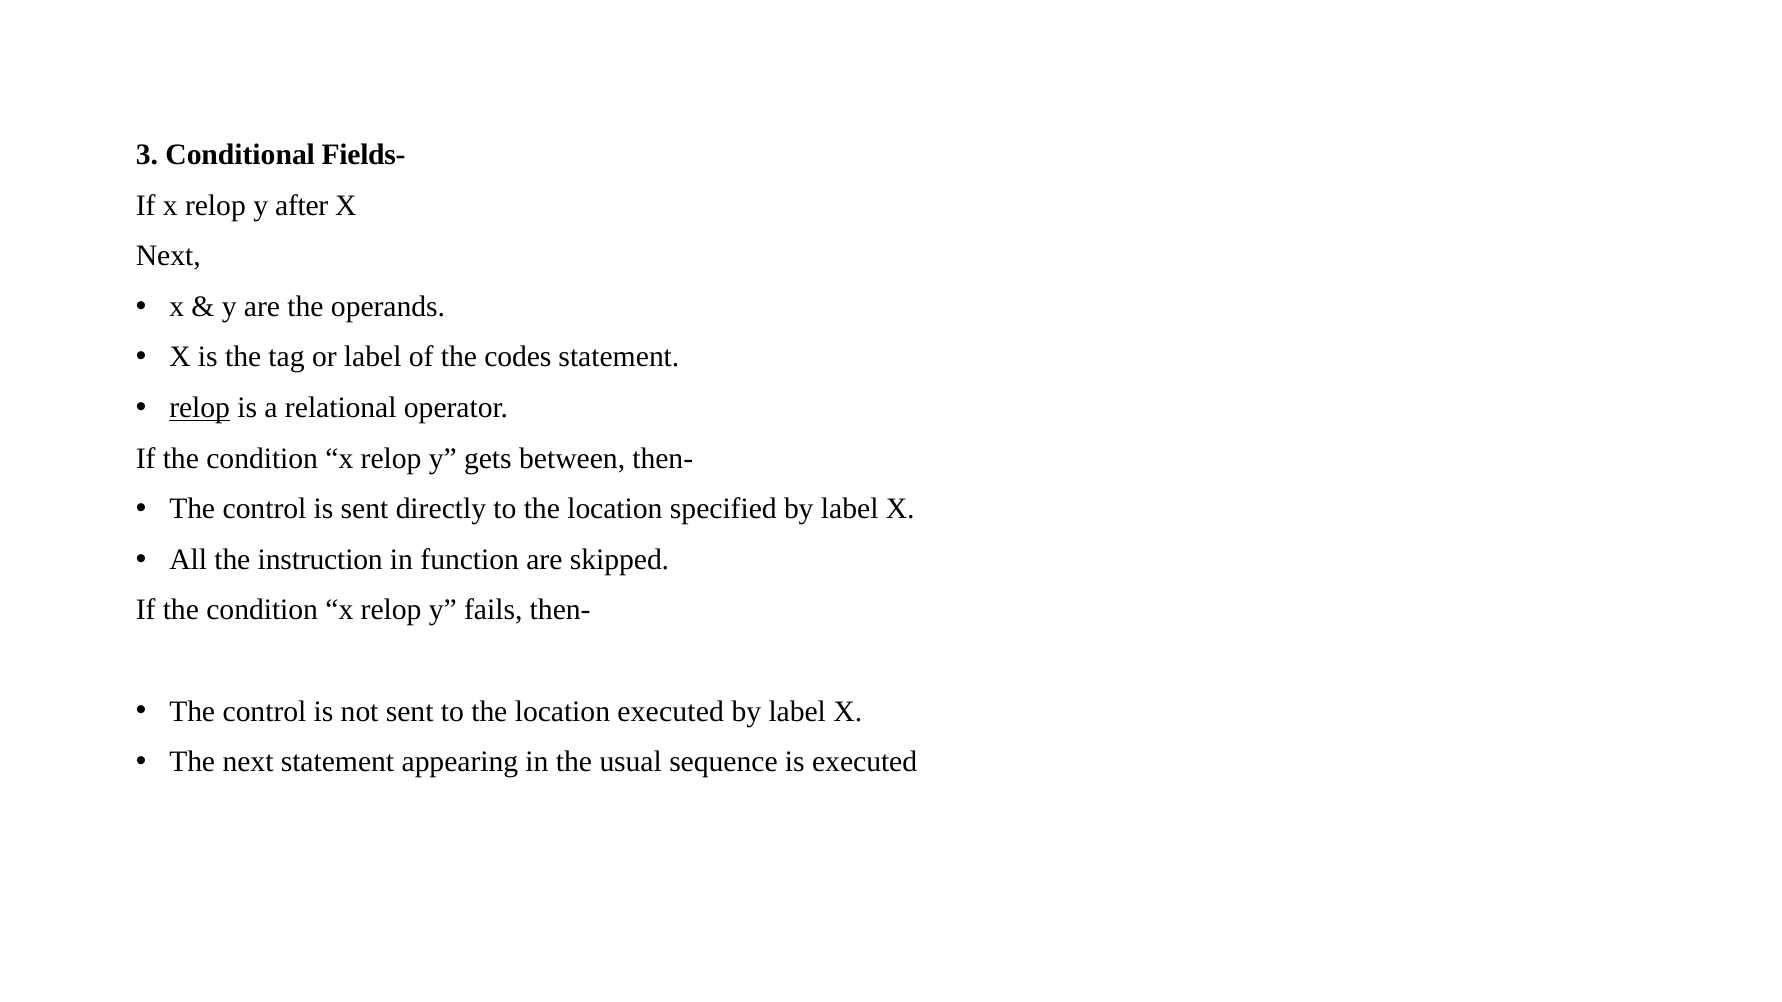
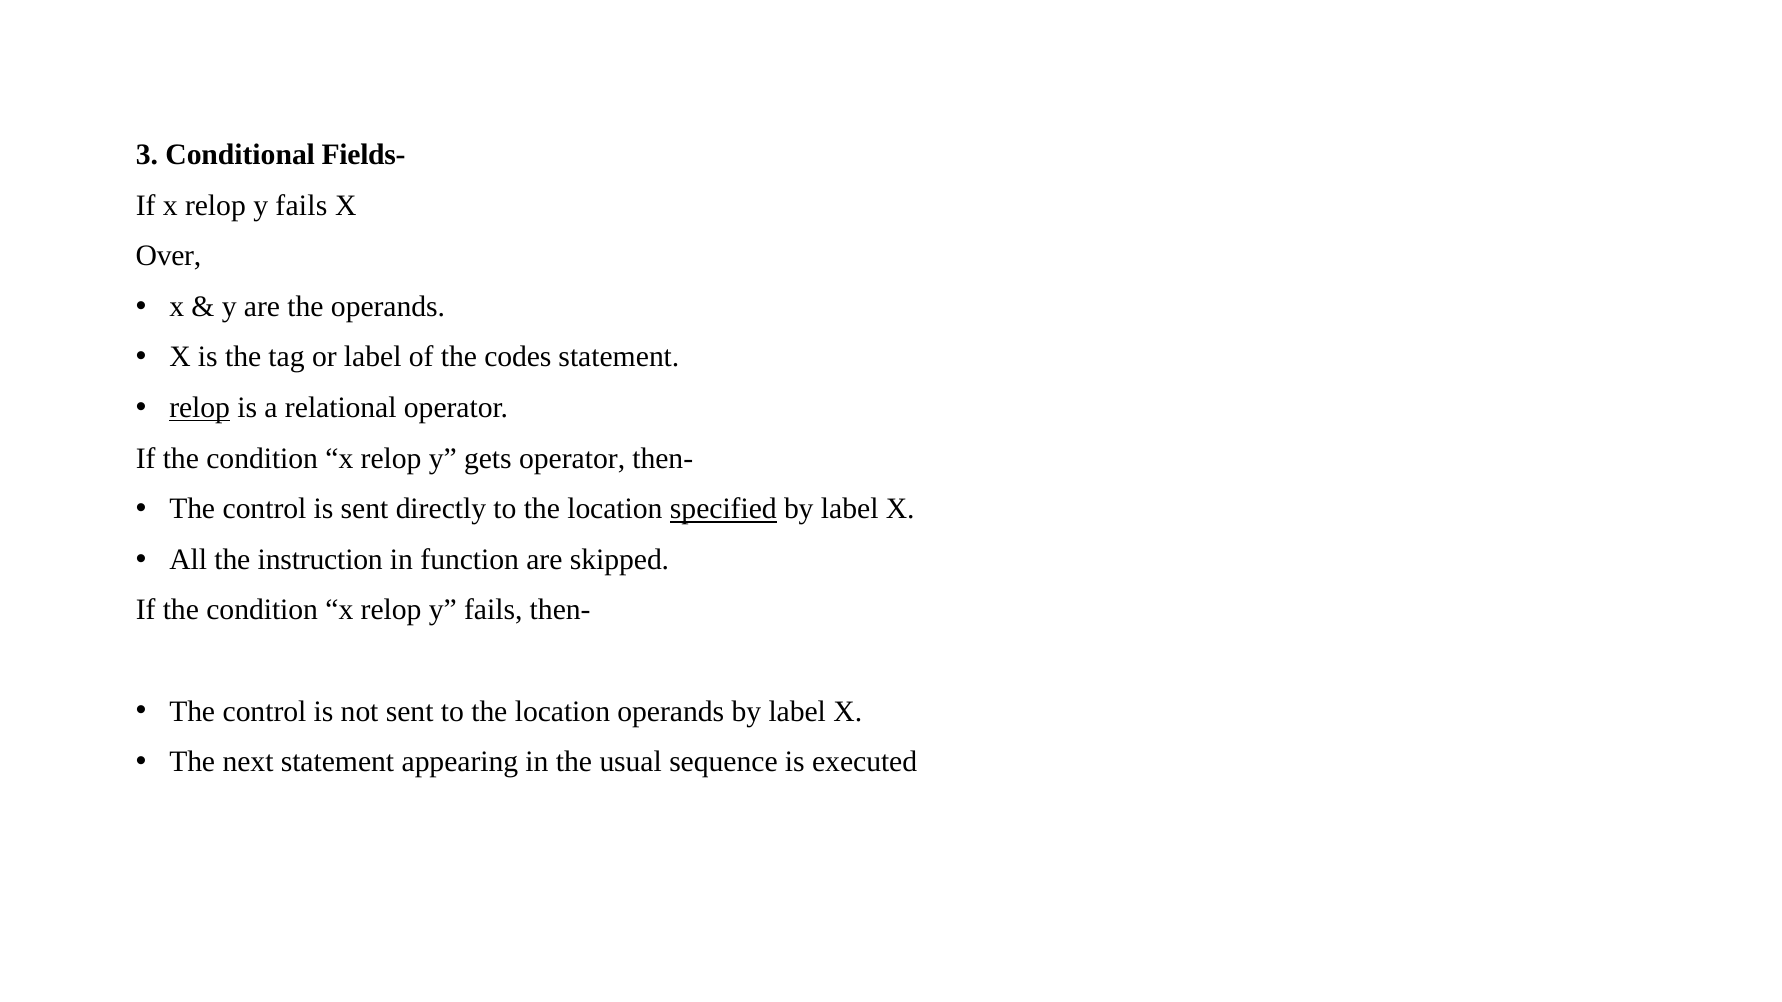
after at (302, 205): after -> fails
Next at (168, 256): Next -> Over
gets between: between -> operator
specified underline: none -> present
location executed: executed -> operands
